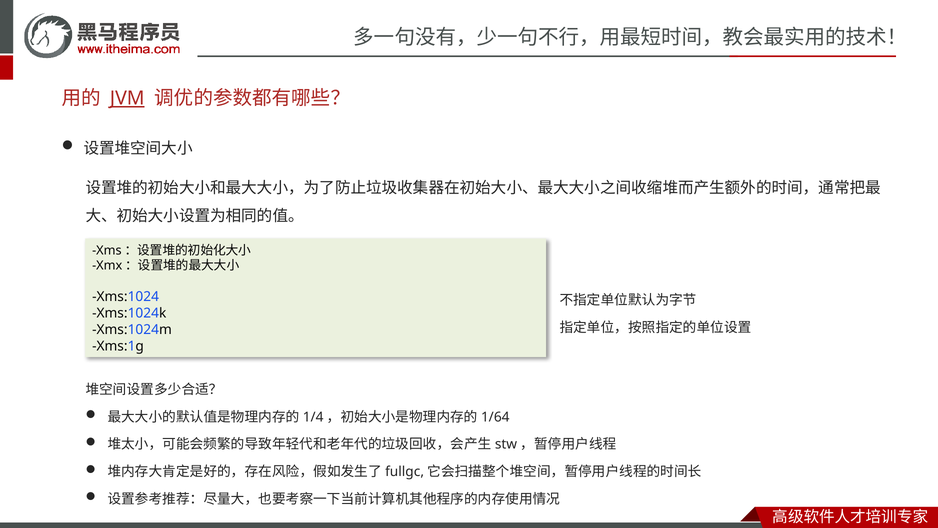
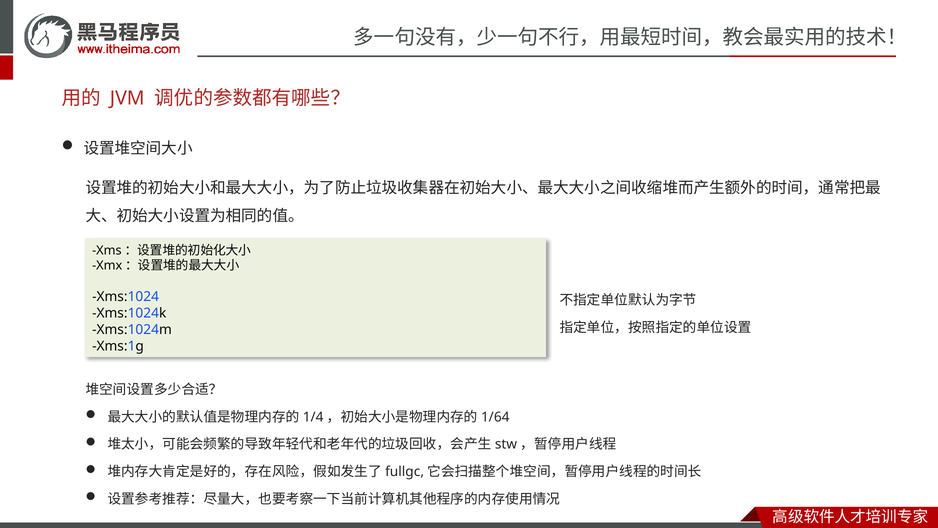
JVM underline: present -> none
